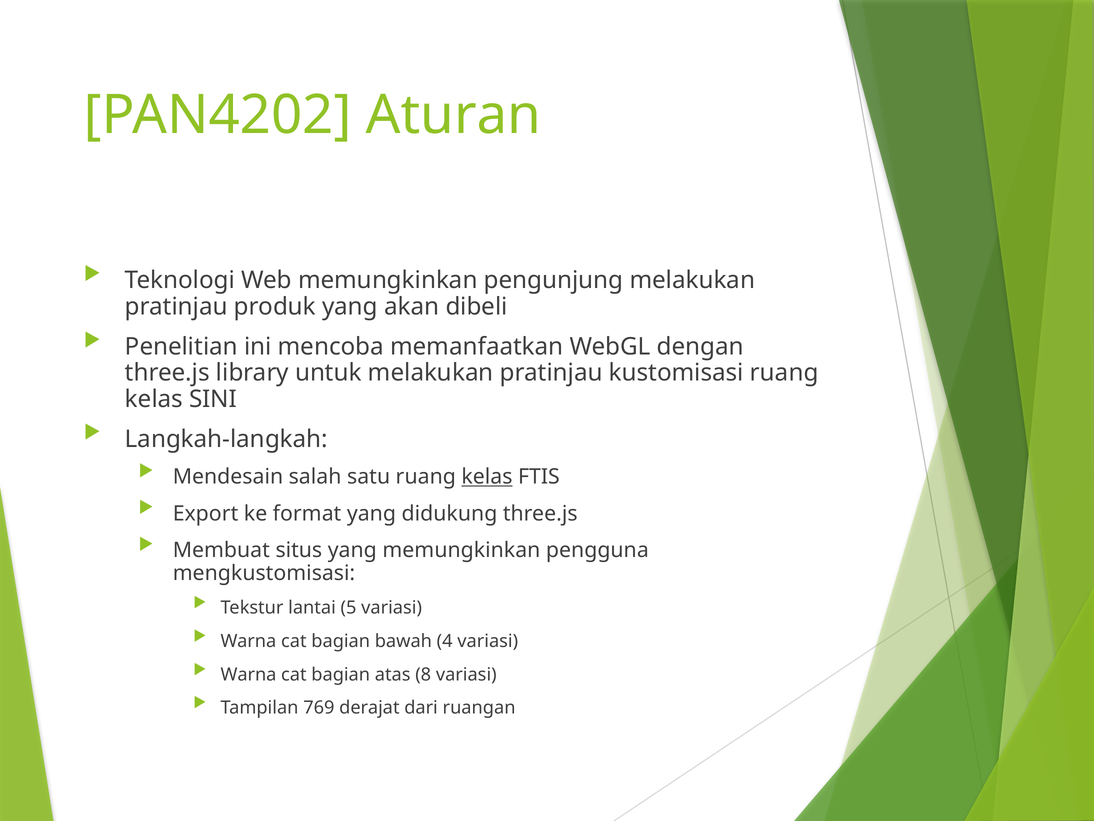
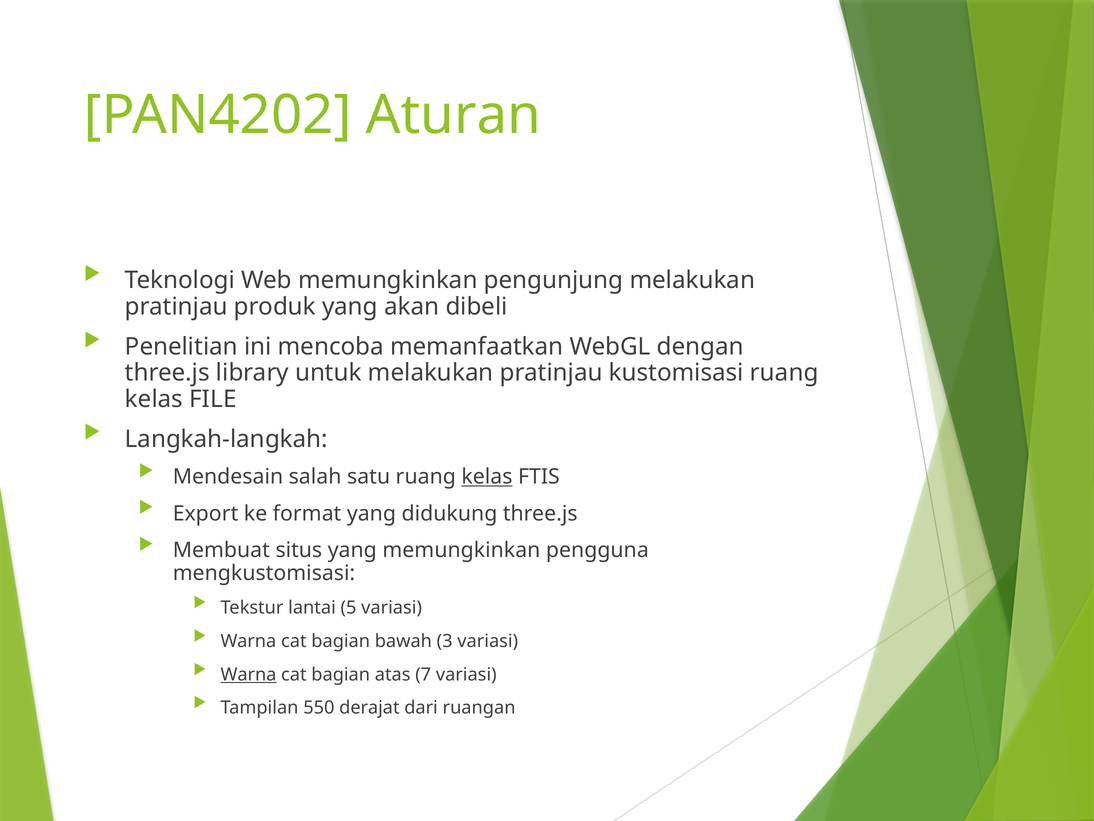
SINI: SINI -> FILE
4: 4 -> 3
Warna at (249, 674) underline: none -> present
8: 8 -> 7
769: 769 -> 550
